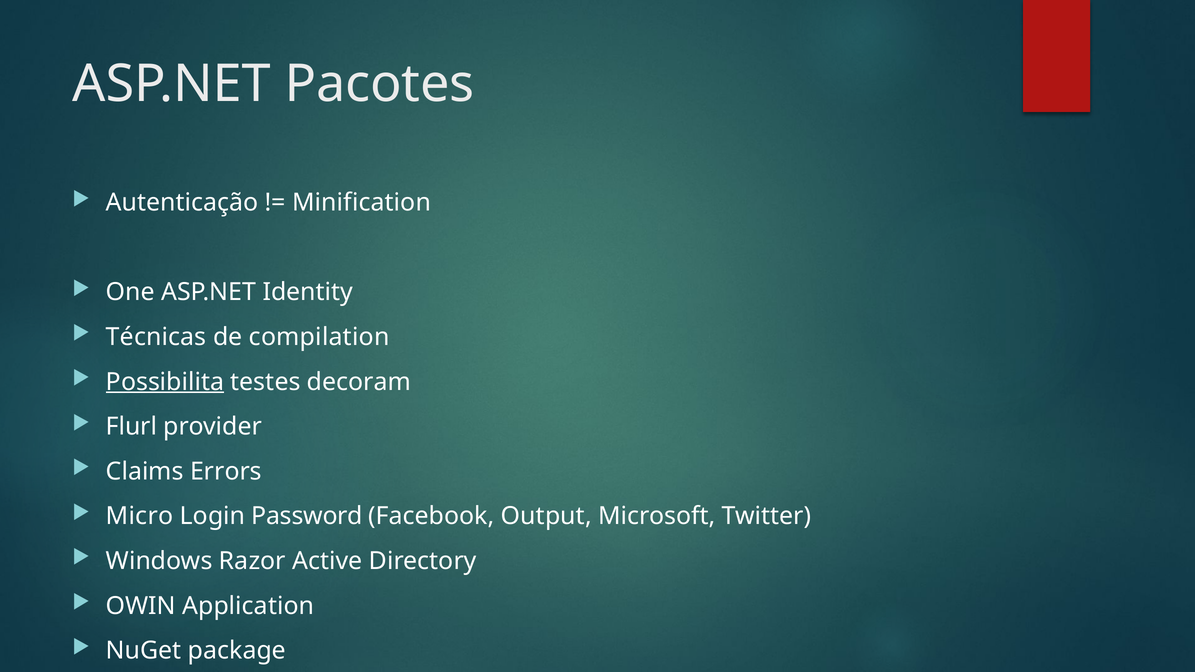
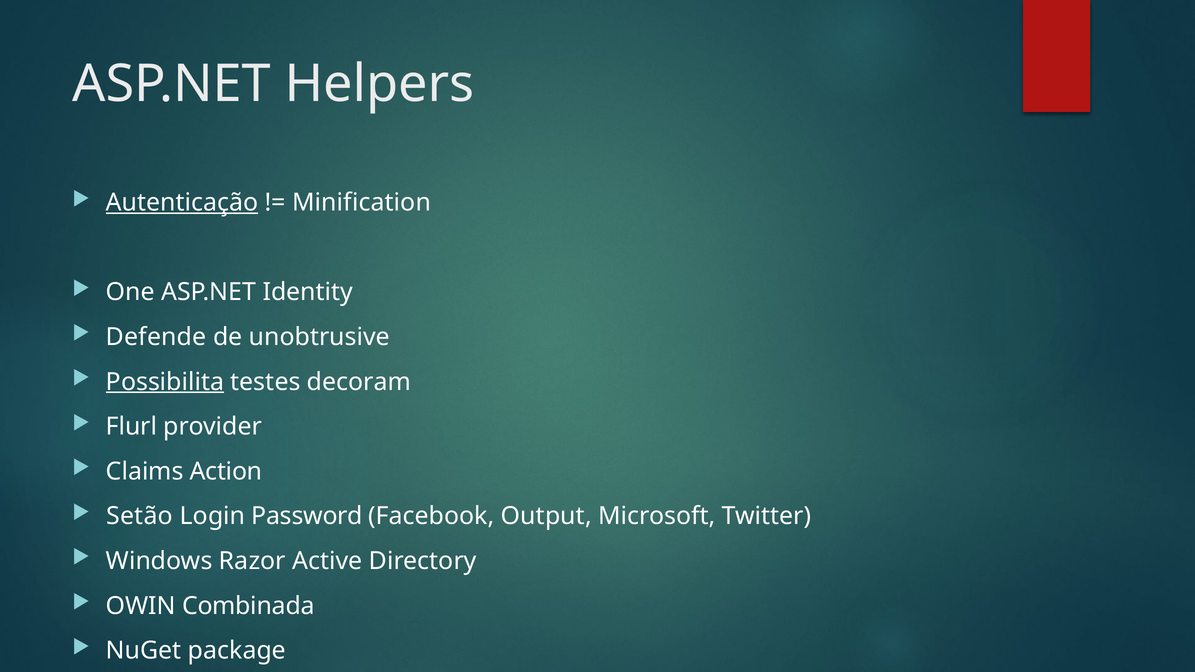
Pacotes: Pacotes -> Helpers
Autenticação underline: none -> present
Técnicas: Técnicas -> Defende
compilation: compilation -> unobtrusive
Errors: Errors -> Action
Micro: Micro -> Setão
Application: Application -> Combinada
